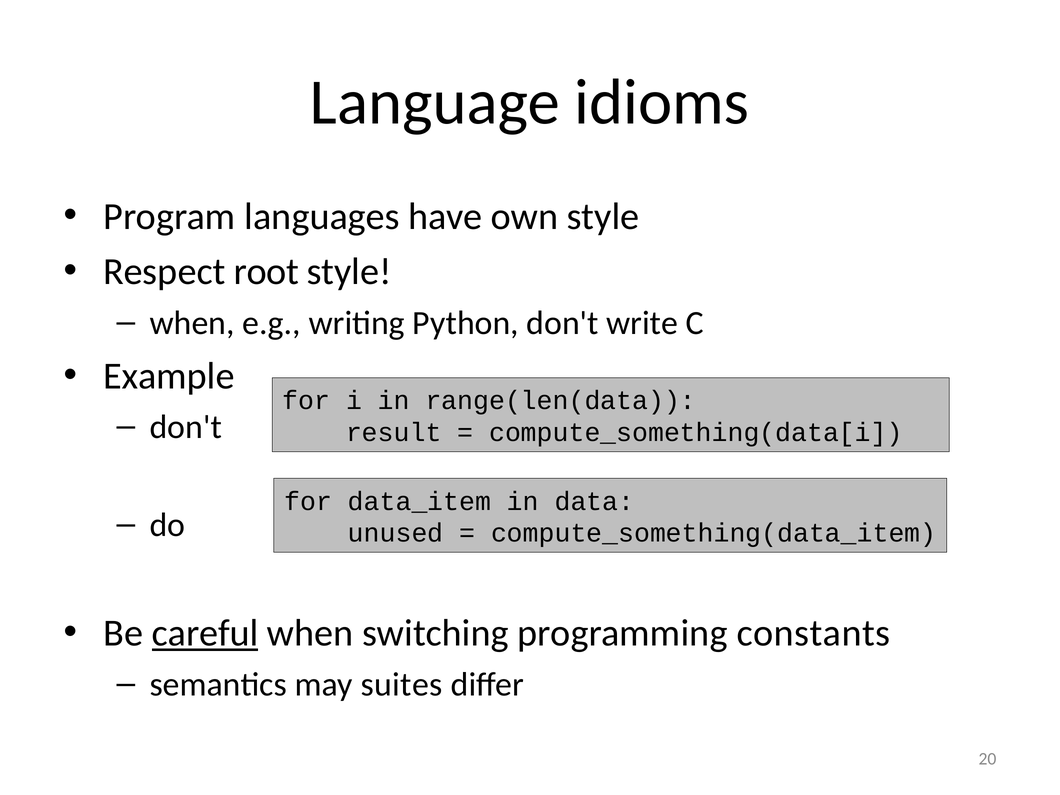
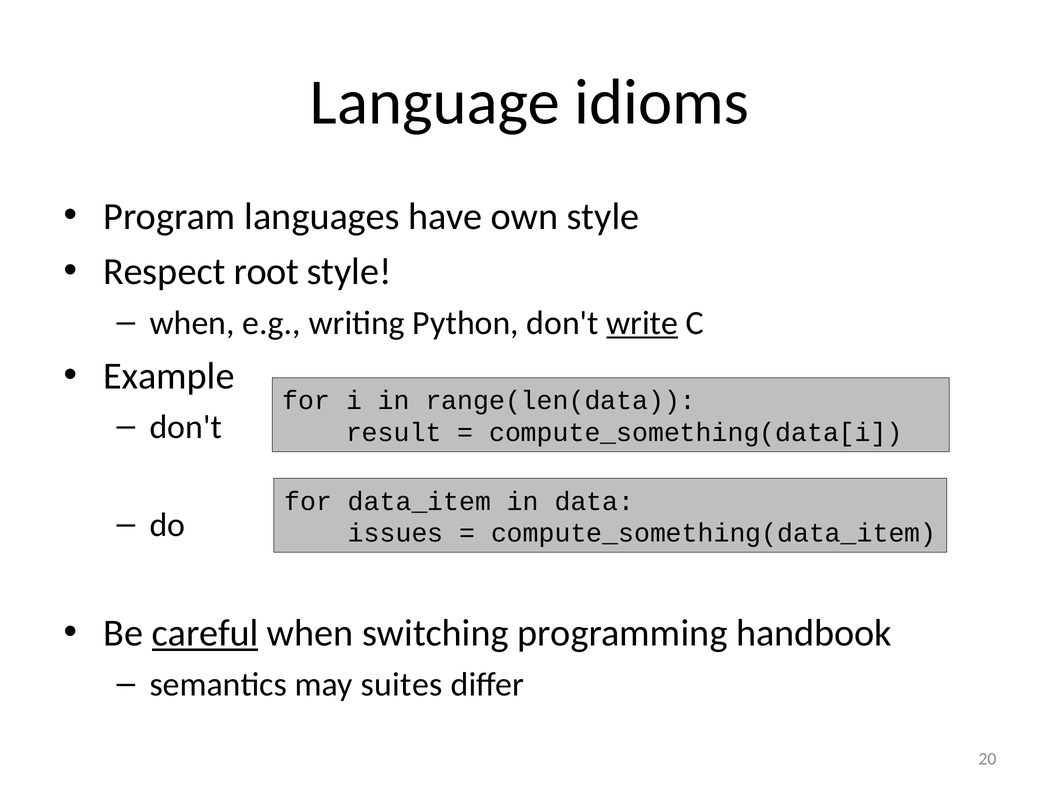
write underline: none -> present
unused: unused -> issues
constants: constants -> handbook
